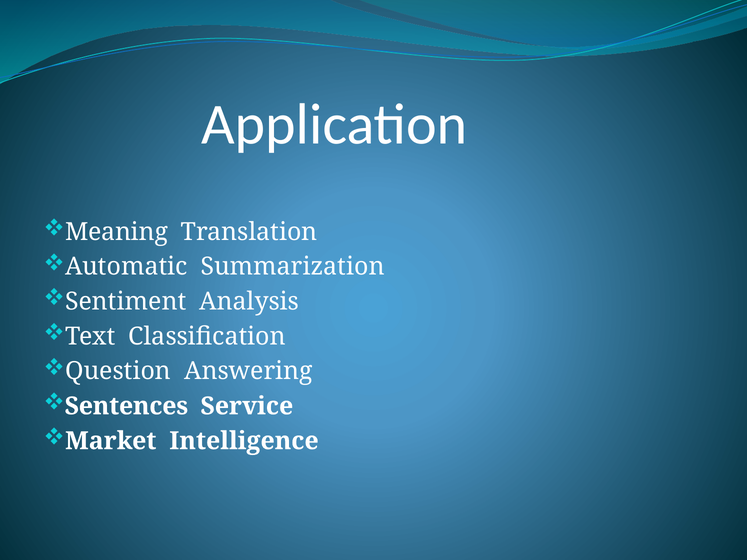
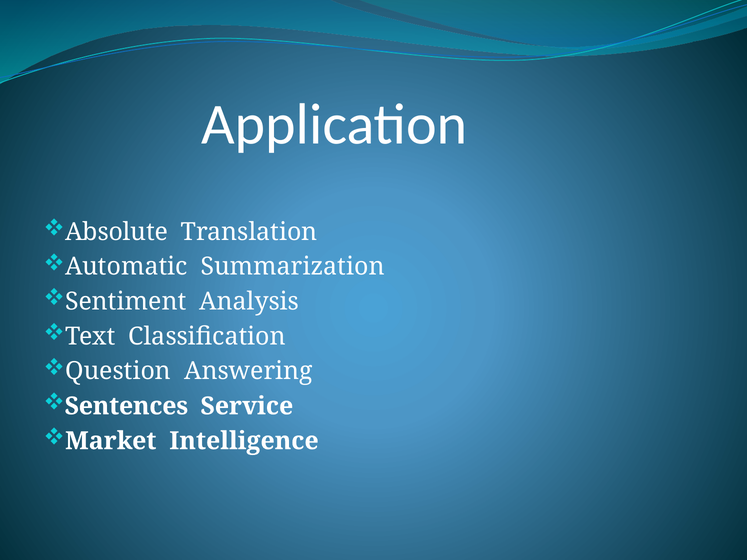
Meaning: Meaning -> Absolute
